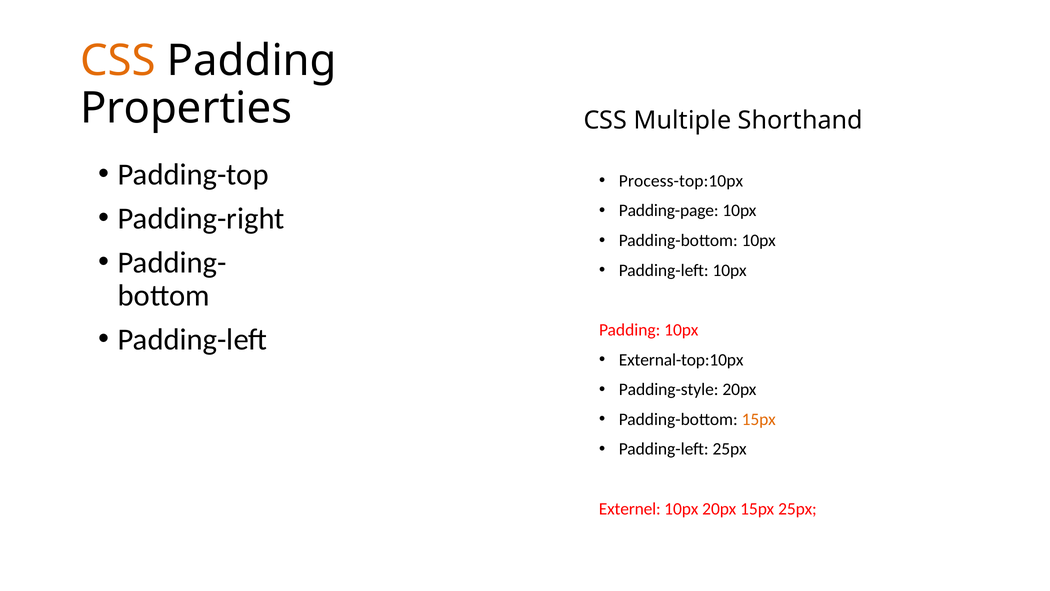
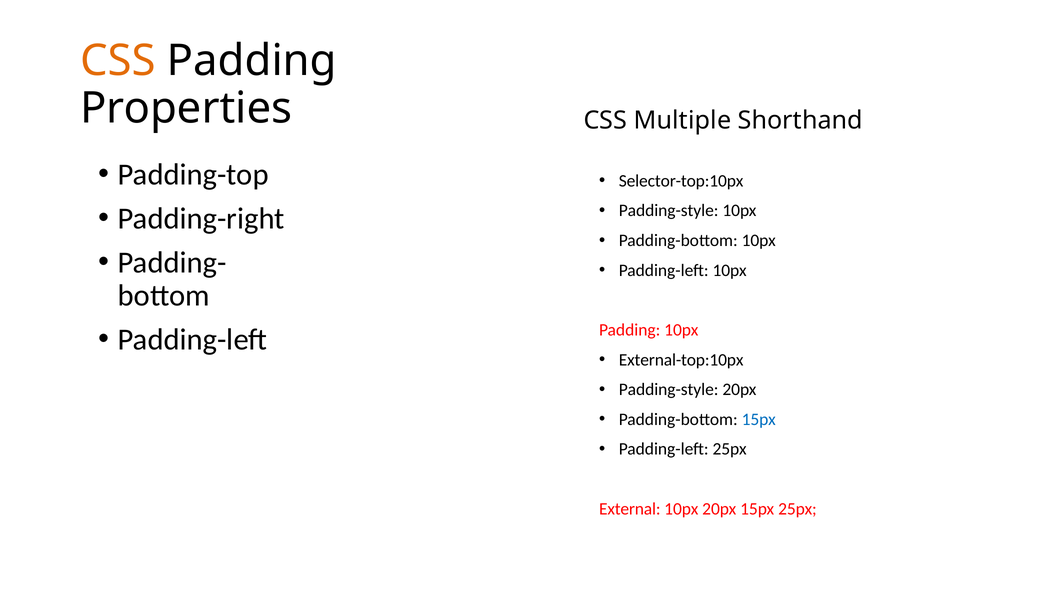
Process-top:10px: Process-top:10px -> Selector-top:10px
Padding-page at (669, 211): Padding-page -> Padding-style
15px at (759, 419) colour: orange -> blue
Externel: Externel -> External
